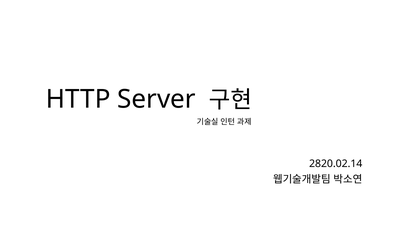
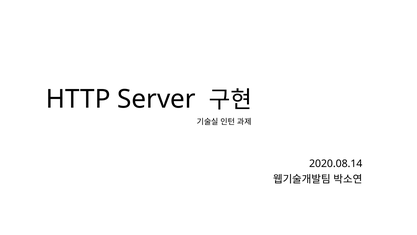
2820.02.14: 2820.02.14 -> 2020.08.14
